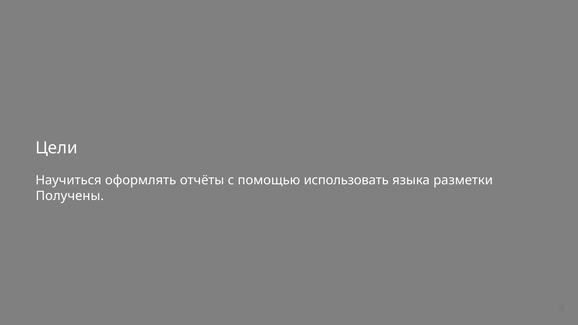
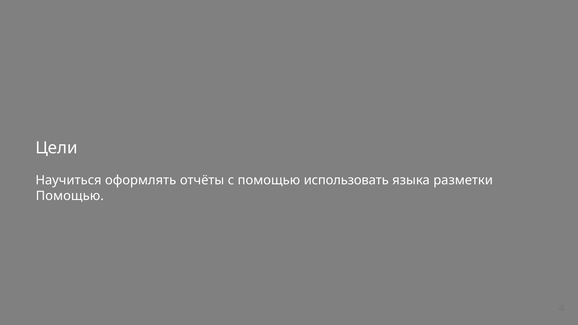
Получены at (70, 196): Получены -> Помощью
